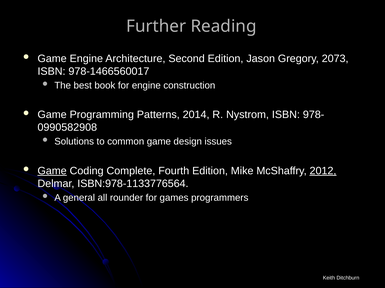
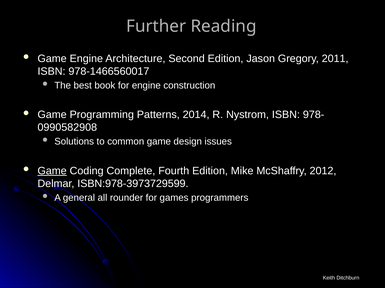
2073: 2073 -> 2011
2012 underline: present -> none
ISBN:978-1133776564: ISBN:978-1133776564 -> ISBN:978-3973729599
